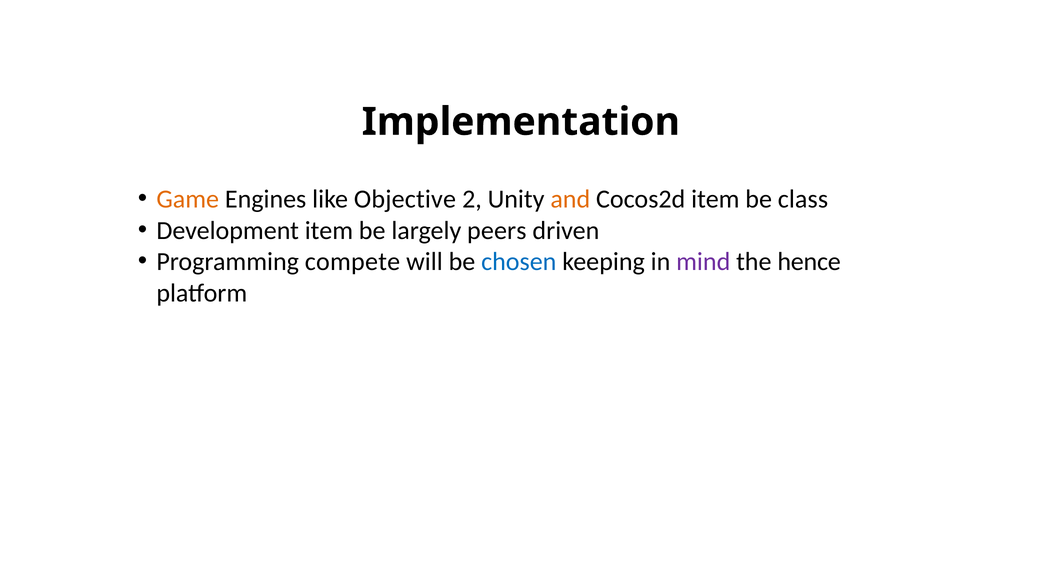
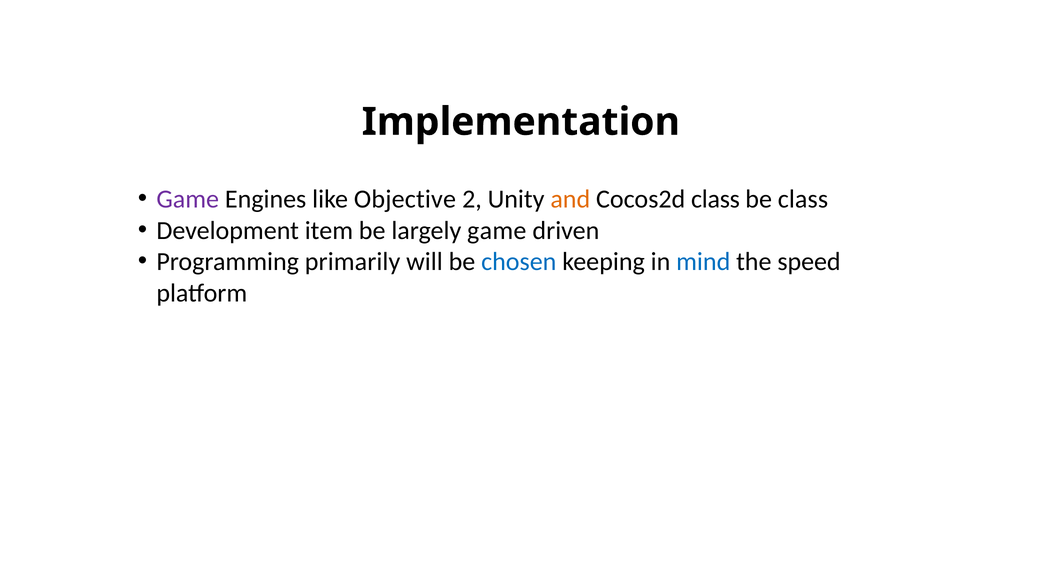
Game at (188, 199) colour: orange -> purple
Cocos2d item: item -> class
largely peers: peers -> game
compete: compete -> primarily
mind colour: purple -> blue
hence: hence -> speed
